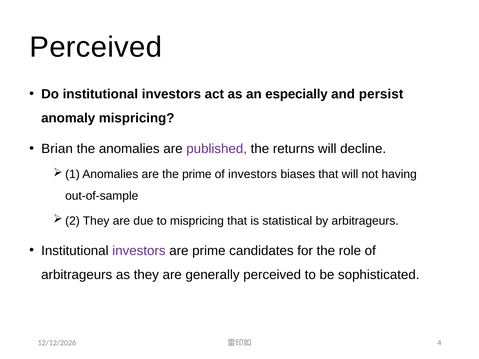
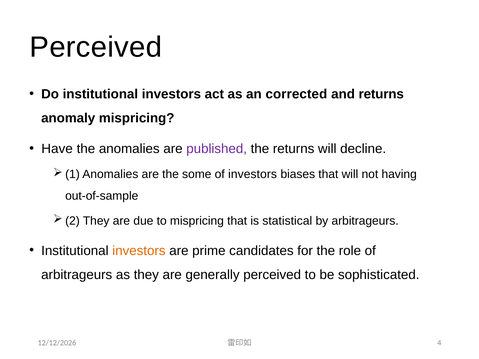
especially: especially -> corrected
and persist: persist -> returns
Brian: Brian -> Have
the prime: prime -> some
investors at (139, 251) colour: purple -> orange
